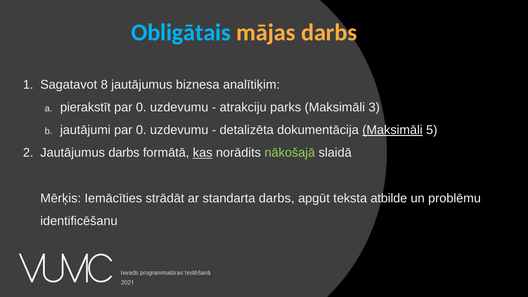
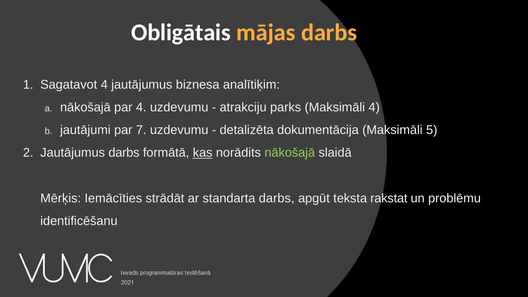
Obligātais colour: light blue -> white
Sagatavot 8: 8 -> 4
pierakstīt at (85, 107): pierakstīt -> nākošajā
0 at (141, 107): 0 -> 4
Maksimāli 3: 3 -> 4
jautājumi par 0: 0 -> 7
Maksimāli at (392, 130) underline: present -> none
atbilde: atbilde -> rakstat
